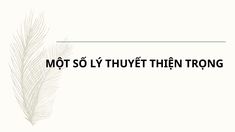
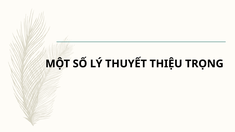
THIỆN: THIỆN -> THIỆU
